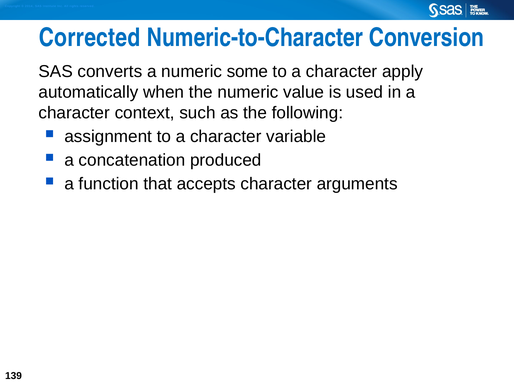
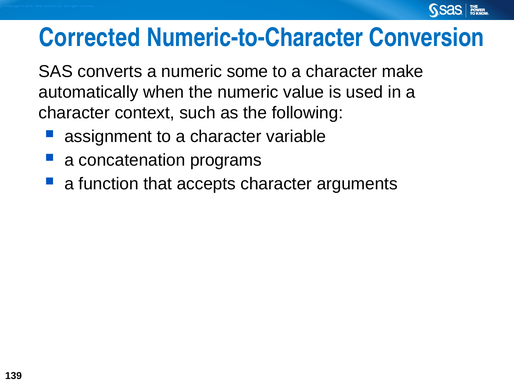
apply: apply -> make
produced: produced -> programs
